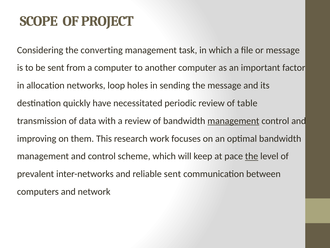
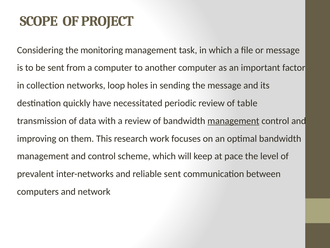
converting: converting -> monitoring
allocation: allocation -> collection
the at (252, 156) underline: present -> none
